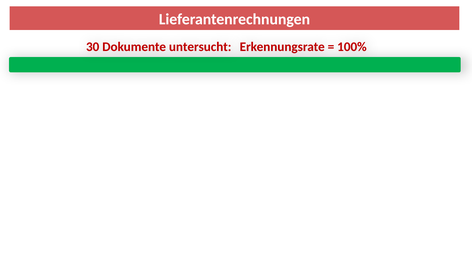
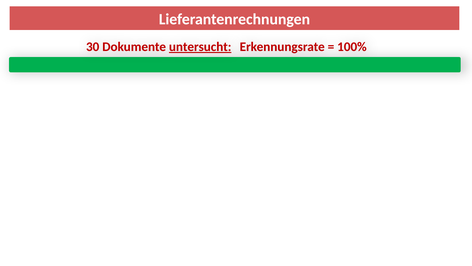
untersucht underline: none -> present
